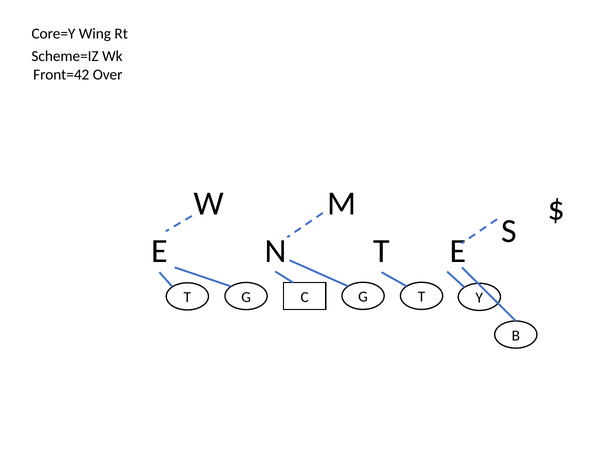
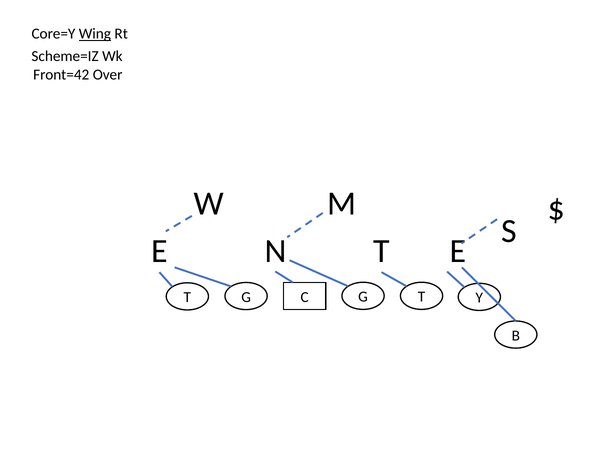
Wing underline: none -> present
